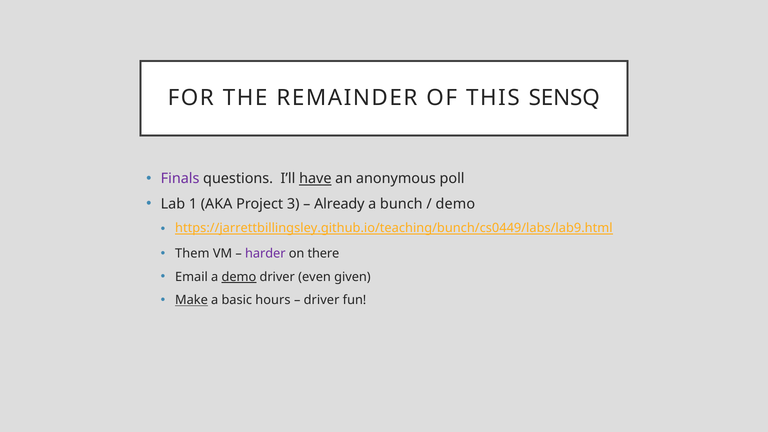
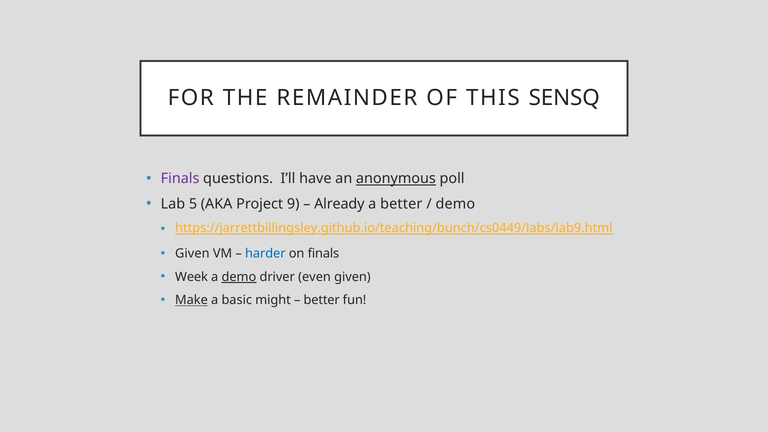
have underline: present -> none
anonymous underline: none -> present
1: 1 -> 5
3: 3 -> 9
a bunch: bunch -> better
Them at (192, 254): Them -> Given
harder colour: purple -> blue
on there: there -> finals
Email: Email -> Week
hours: hours -> might
driver at (322, 300): driver -> better
